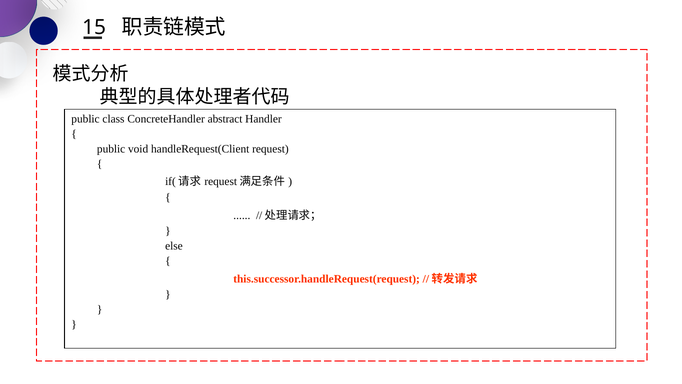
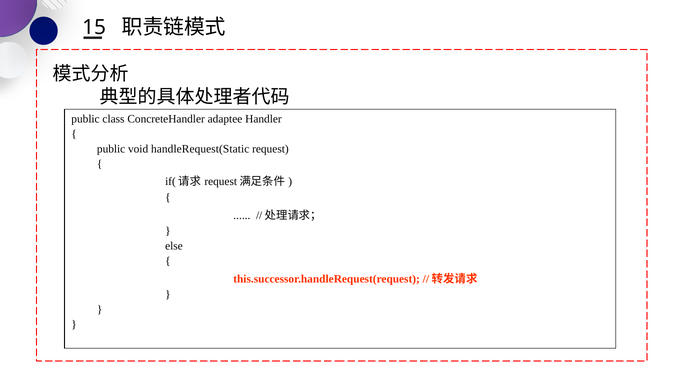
abstract: abstract -> adaptee
handleRequest(Client: handleRequest(Client -> handleRequest(Static
